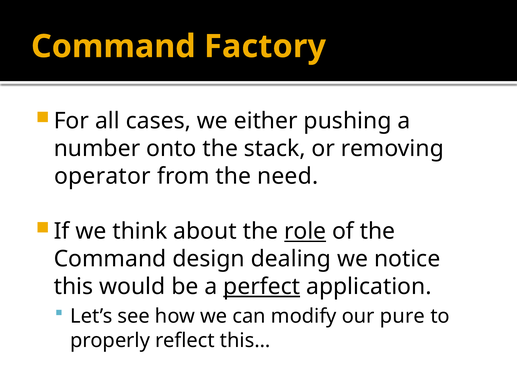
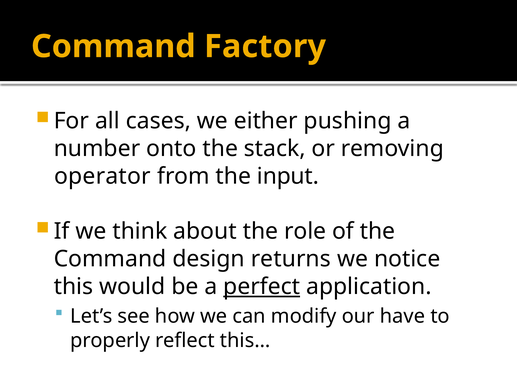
need: need -> input
role underline: present -> none
dealing: dealing -> returns
pure: pure -> have
